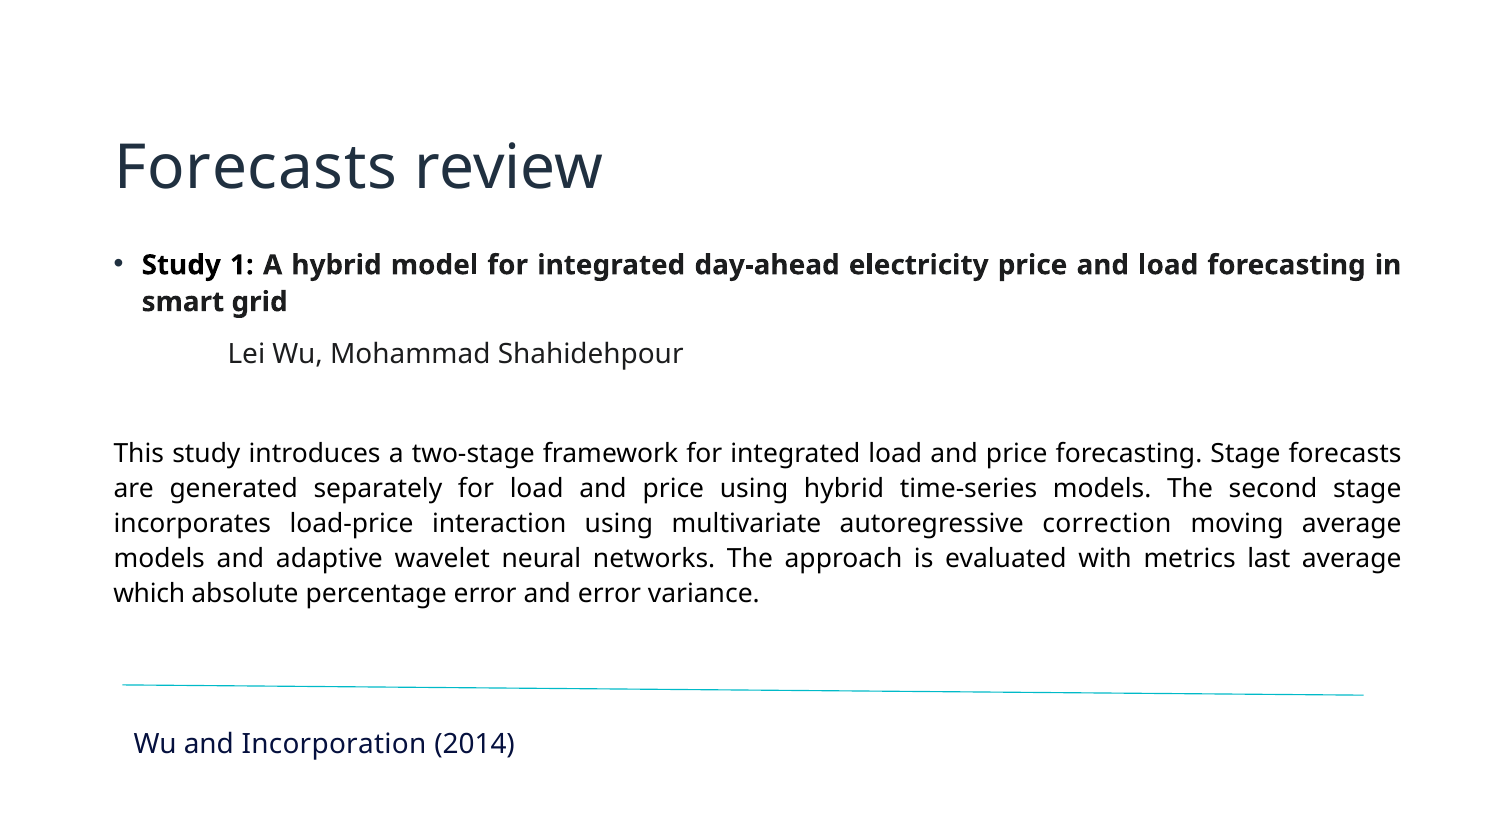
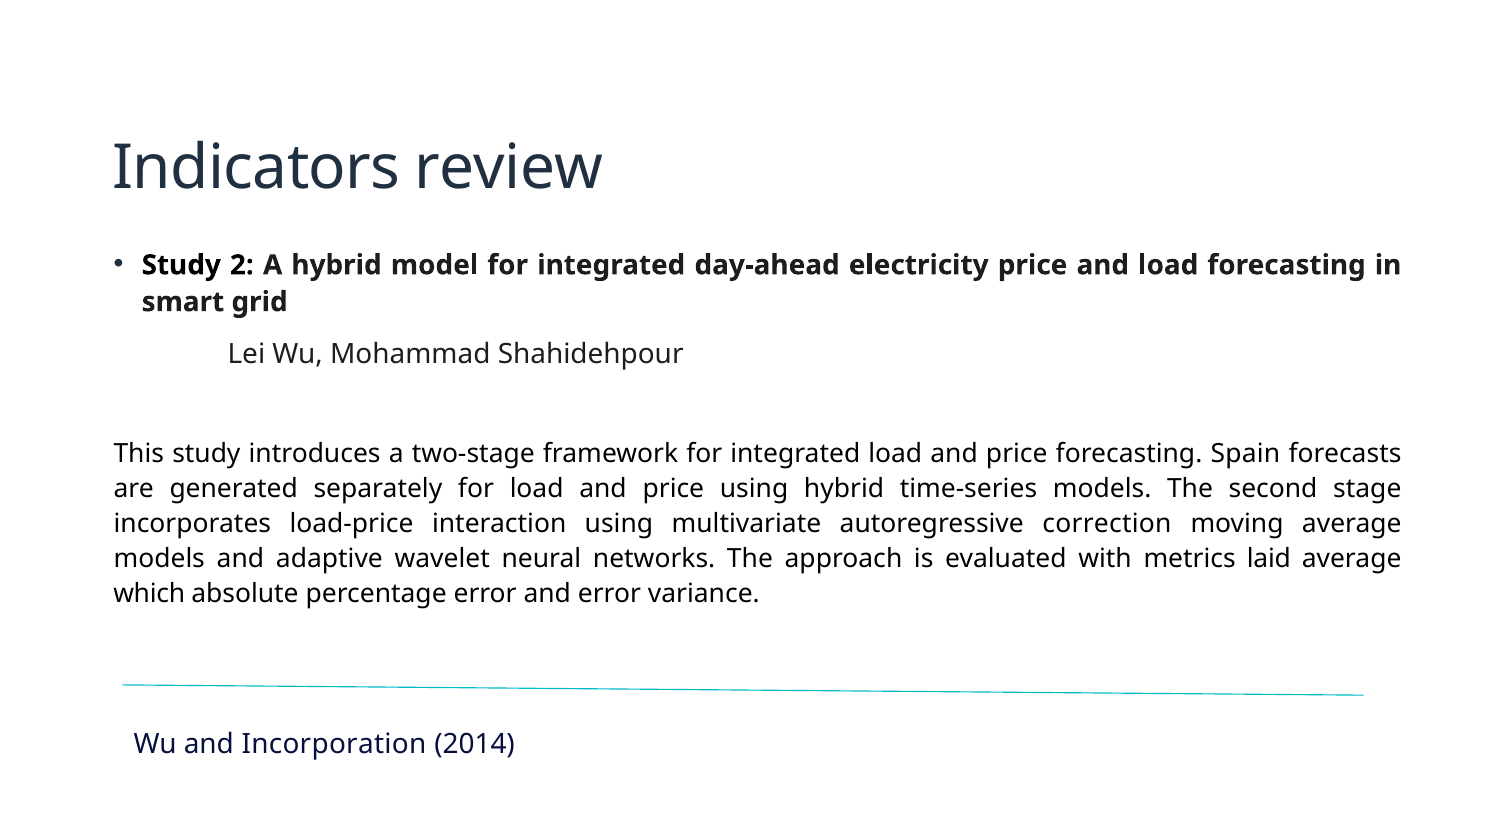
Forecasts at (256, 168): Forecasts -> Indicators
1: 1 -> 2
forecasting Stage: Stage -> Spain
last: last -> laid
